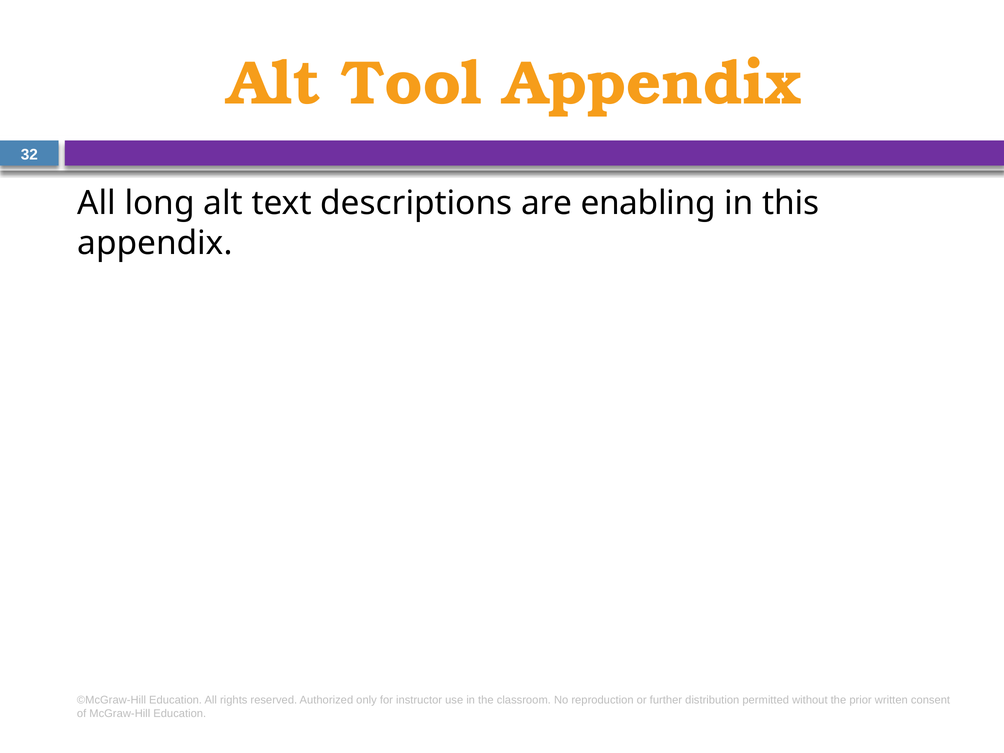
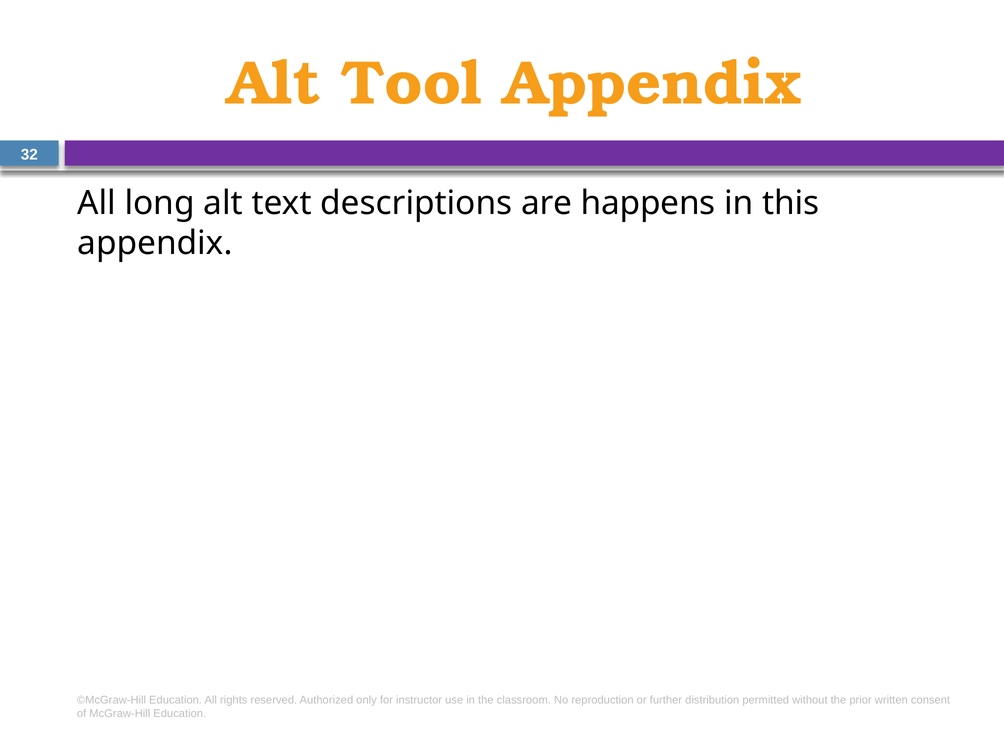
enabling: enabling -> happens
